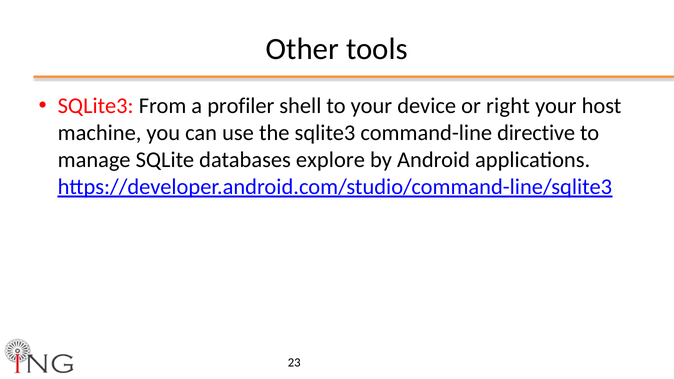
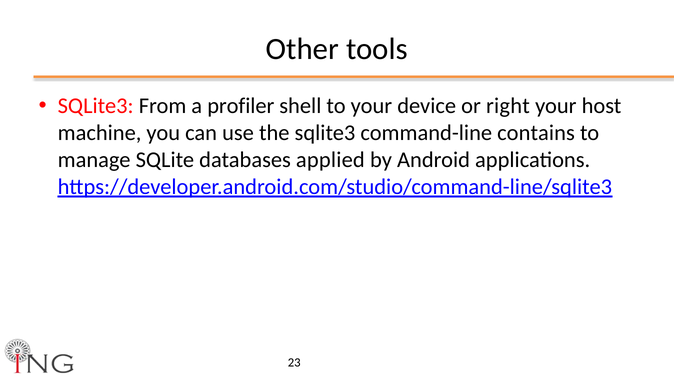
directive: directive -> contains
explore: explore -> applied
